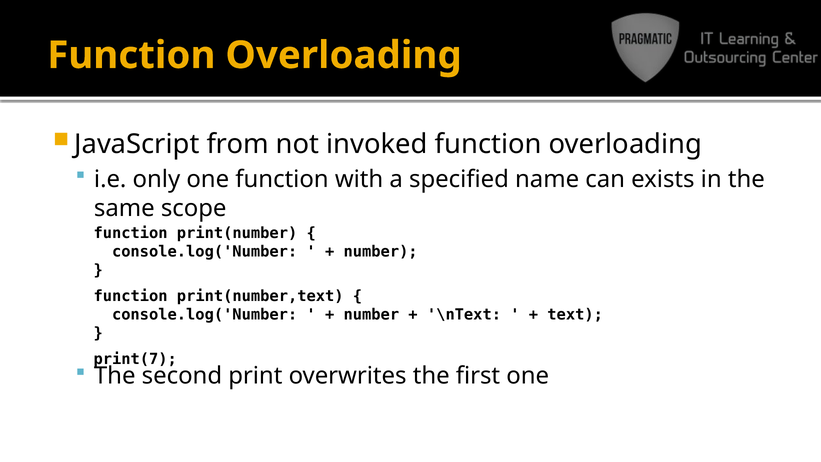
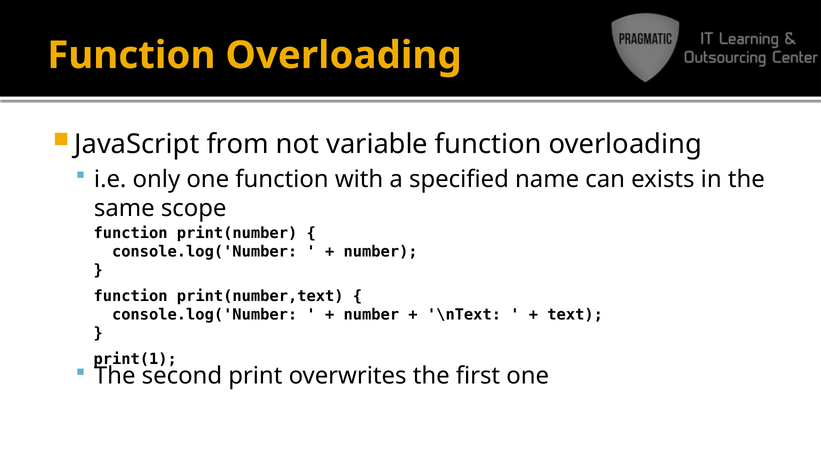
invoked: invoked -> variable
print(7: print(7 -> print(1
